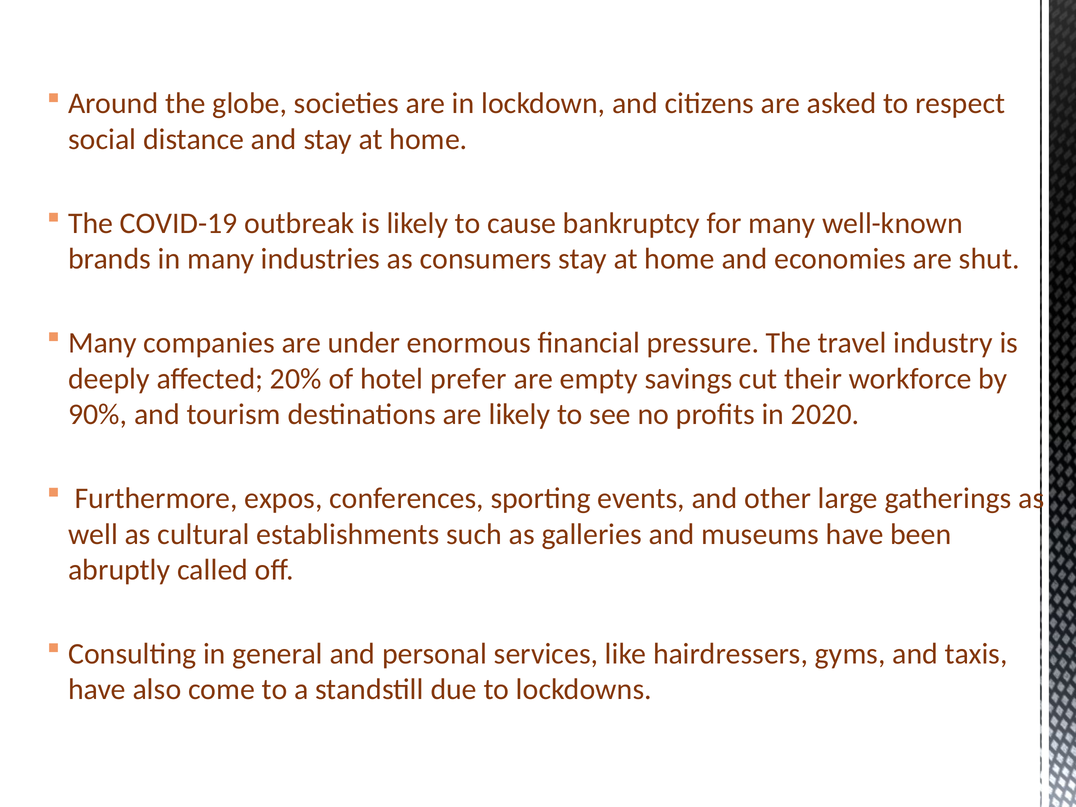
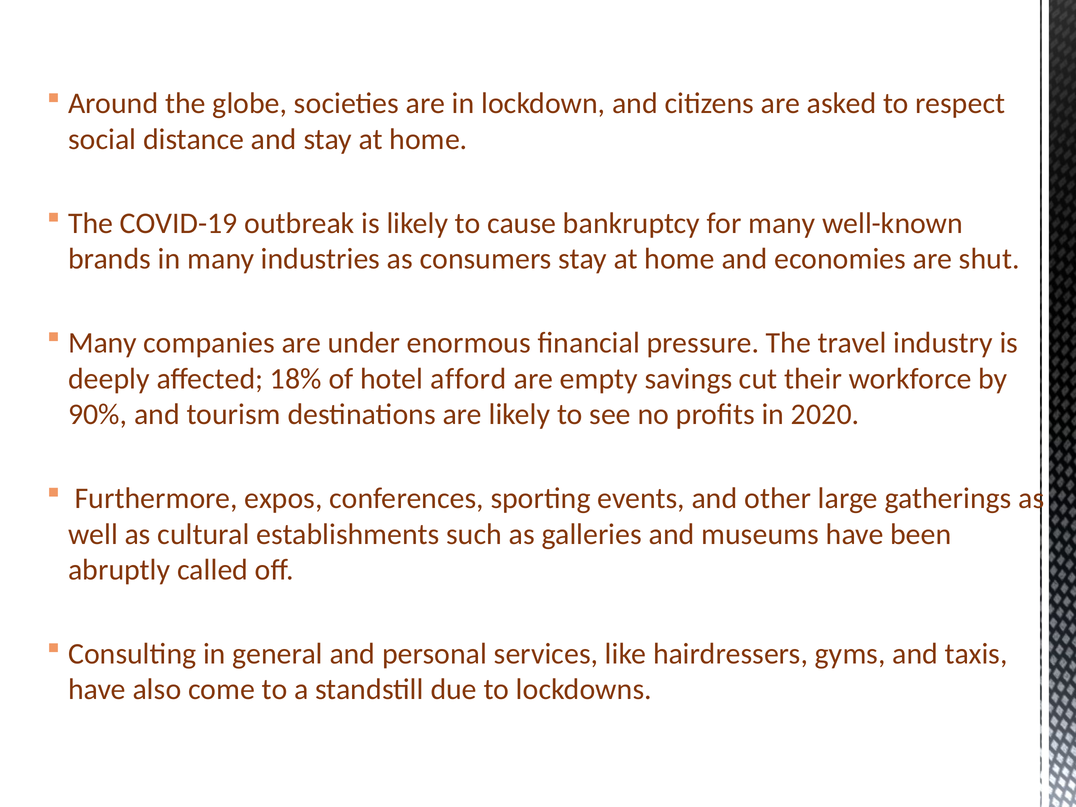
20%: 20% -> 18%
prefer: prefer -> afford
